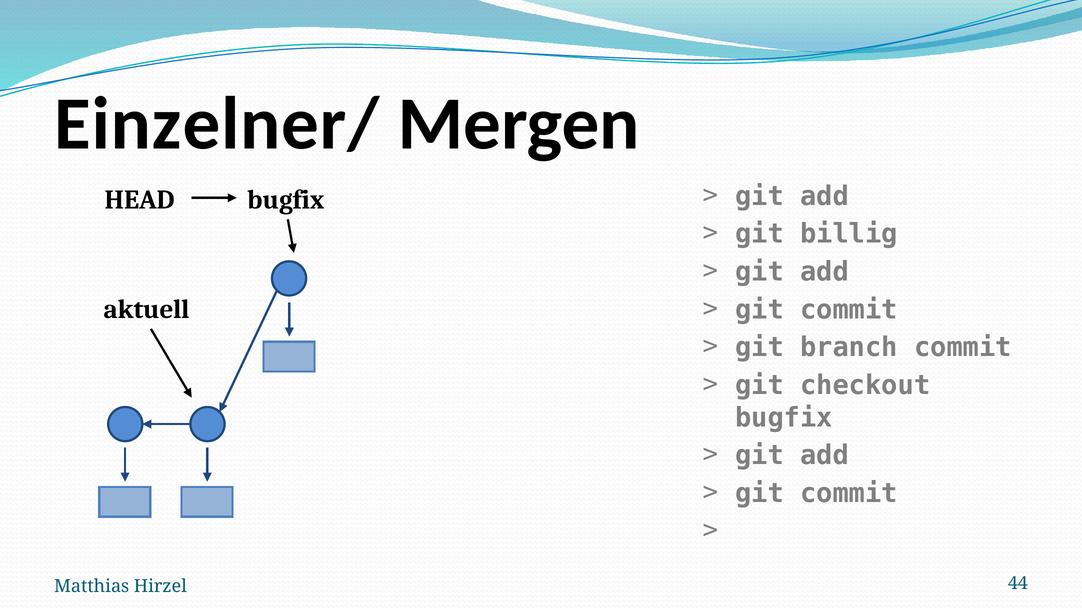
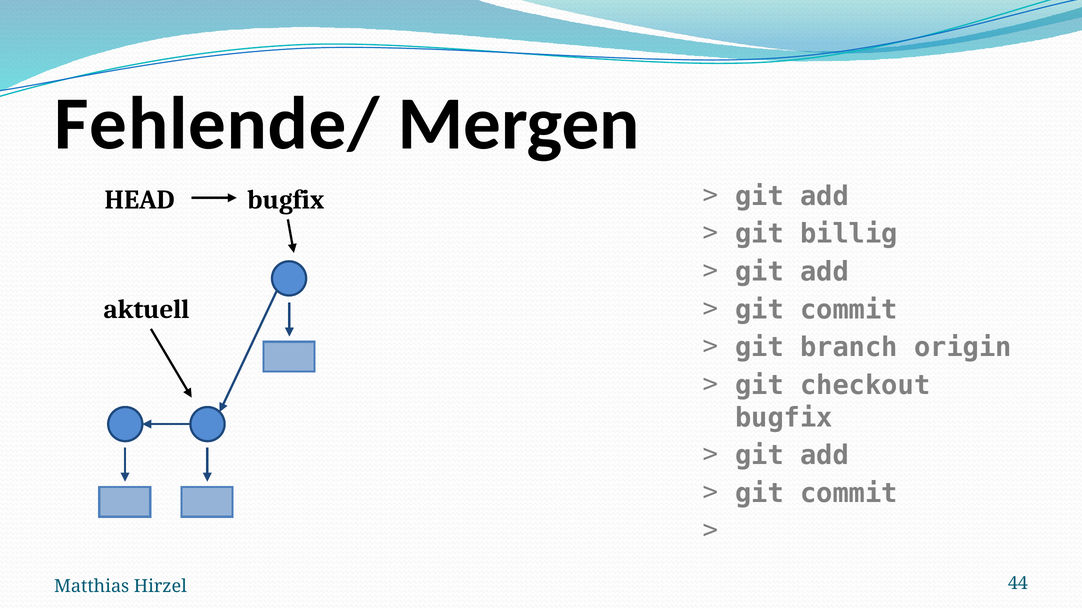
Einzelner/: Einzelner/ -> Fehlende/
branch commit: commit -> origin
